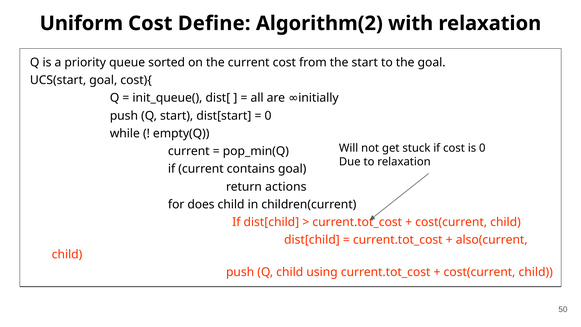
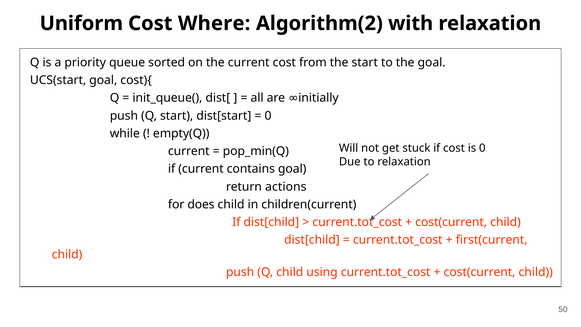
Define: Define -> Where
also(current: also(current -> first(current
